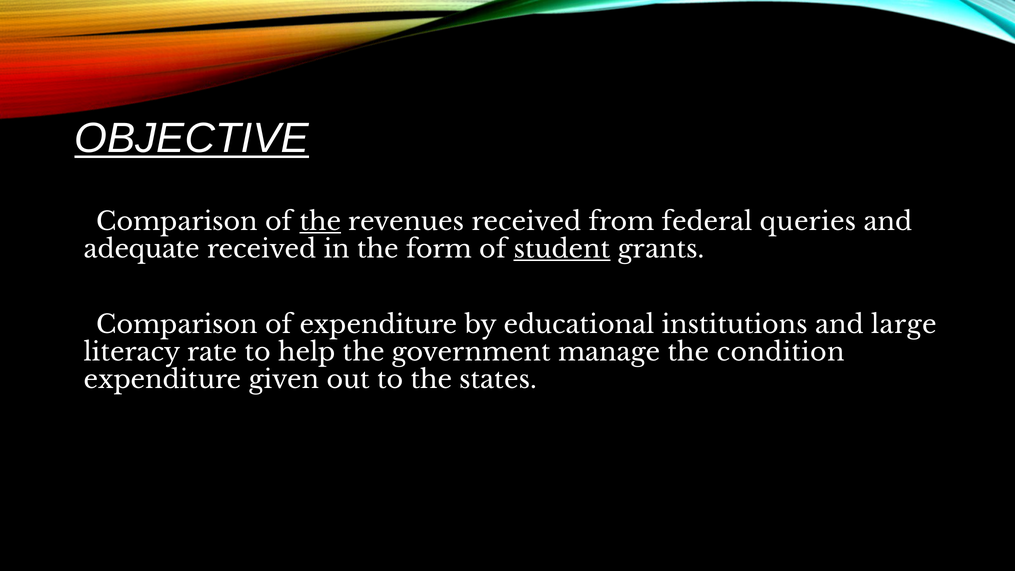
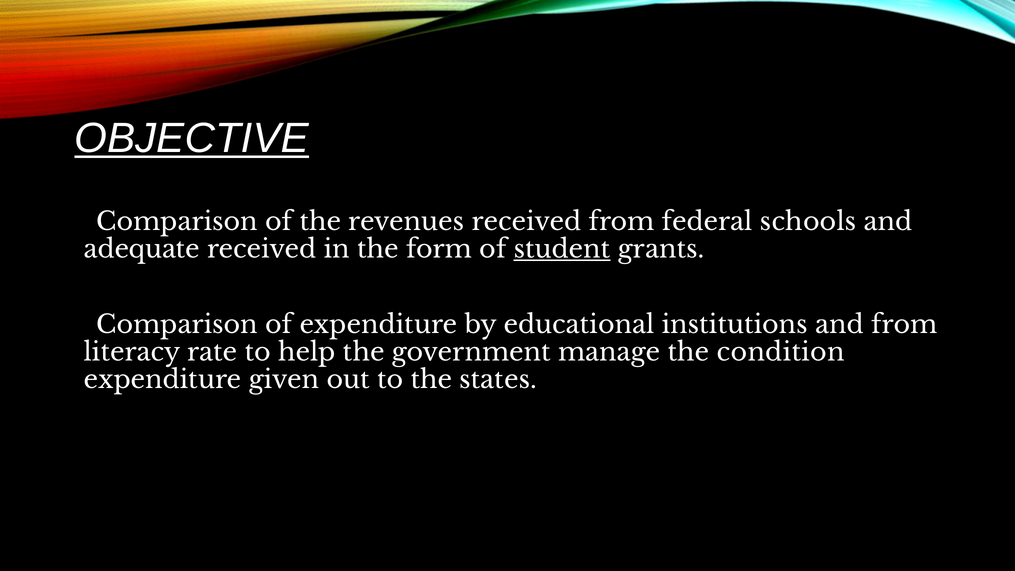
the at (320, 222) underline: present -> none
queries: queries -> schools
and large: large -> from
